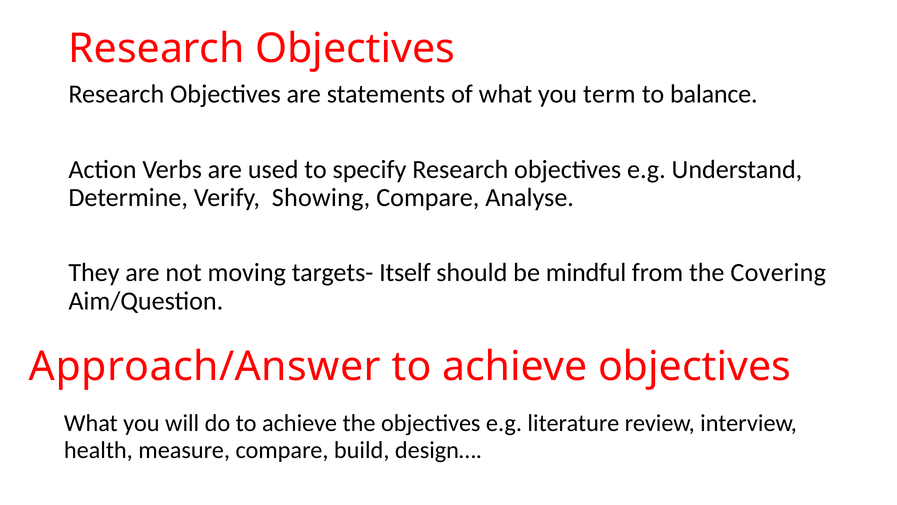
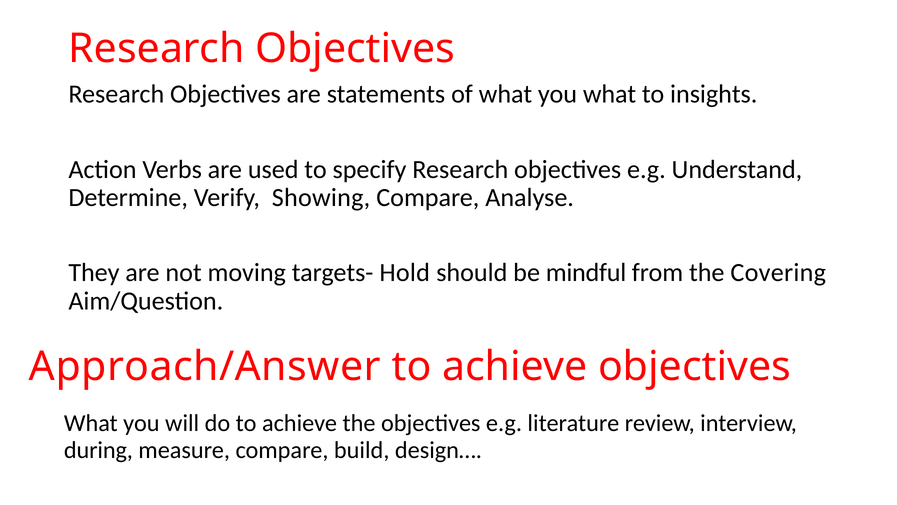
you term: term -> what
balance: balance -> insights
Itself: Itself -> Hold
health: health -> during
